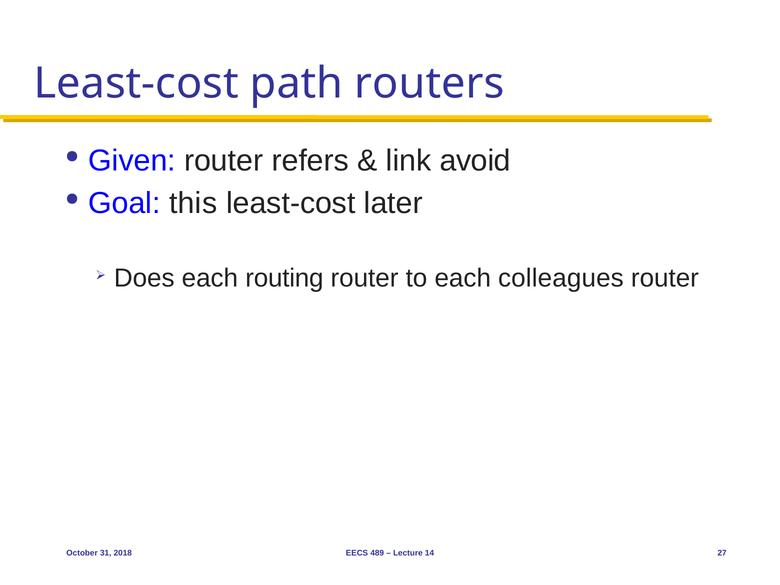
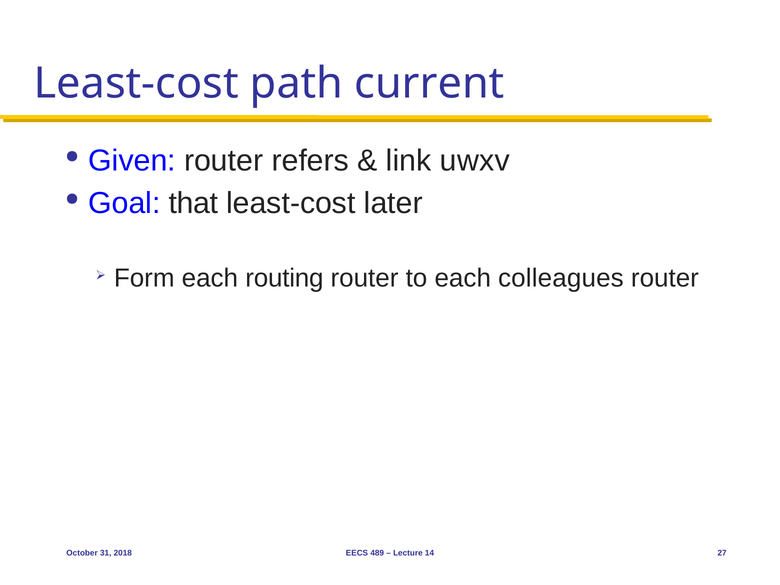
routers: routers -> current
avoid: avoid -> uwxv
this: this -> that
Does: Does -> Form
